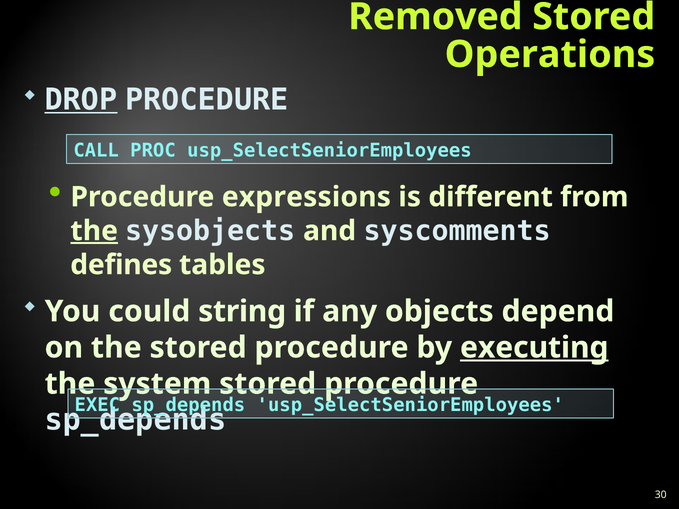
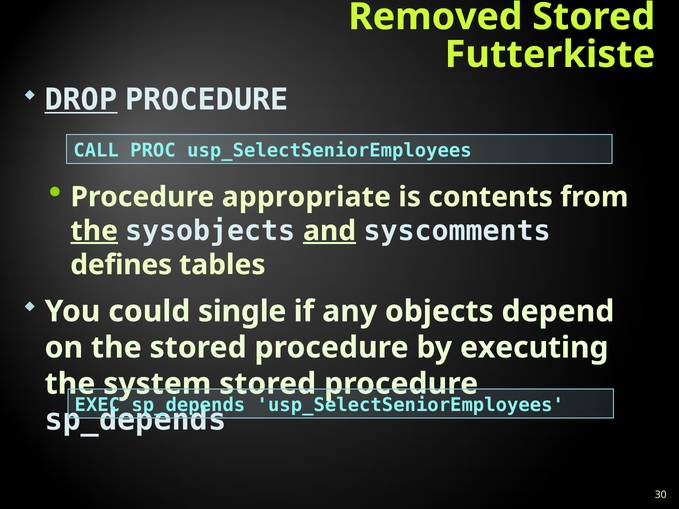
Operations: Operations -> Futterkiste
expressions: expressions -> appropriate
different: different -> contents
and underline: none -> present
string: string -> single
executing underline: present -> none
